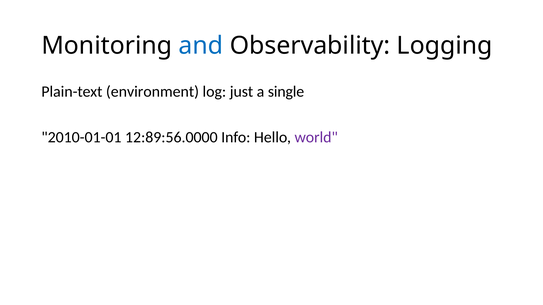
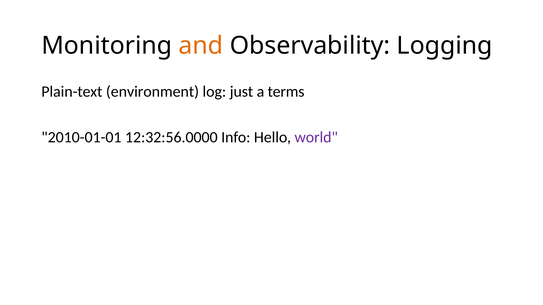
and colour: blue -> orange
single: single -> terms
12:89:56.0000: 12:89:56.0000 -> 12:32:56.0000
